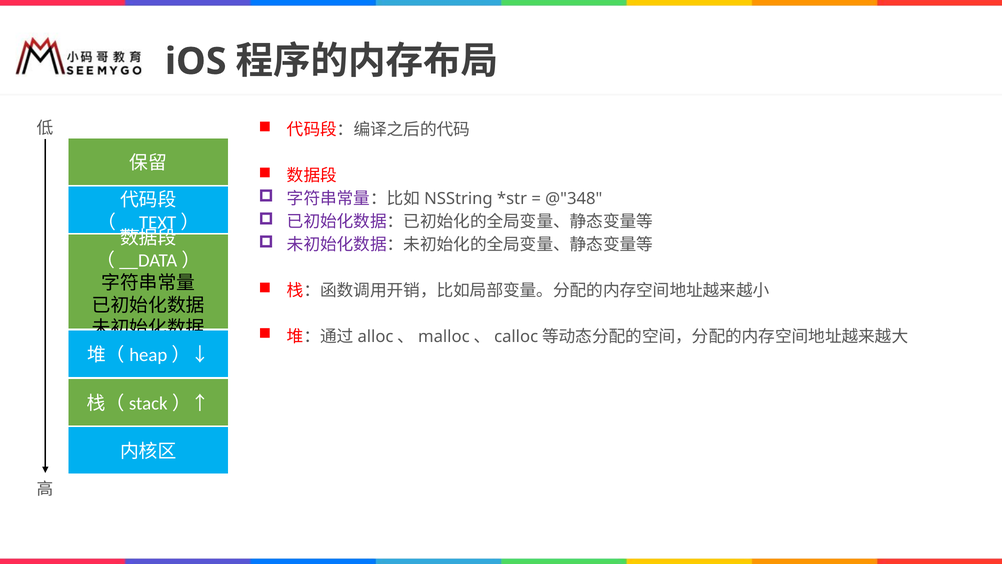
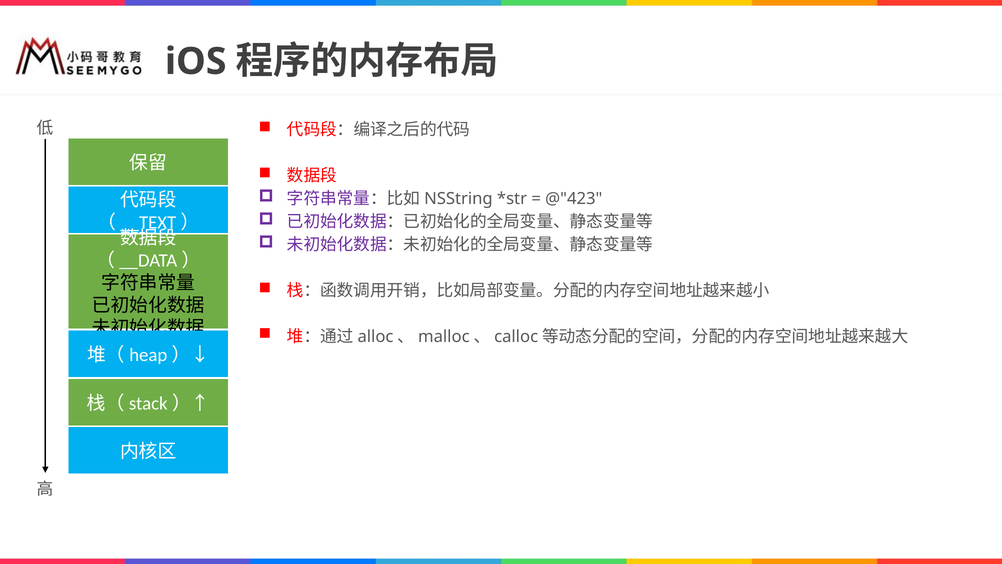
@"348: @"348 -> @"423
